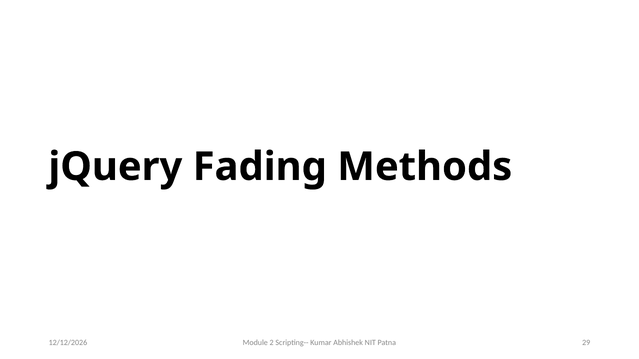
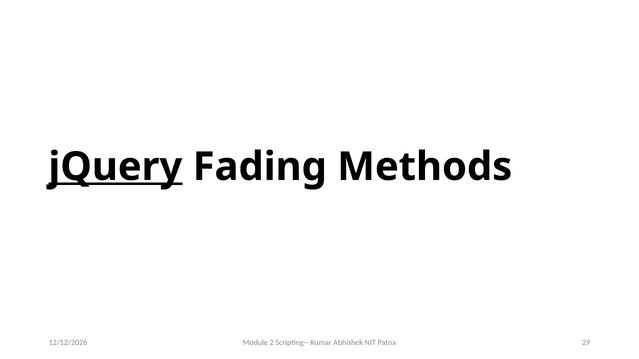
jQuery underline: none -> present
